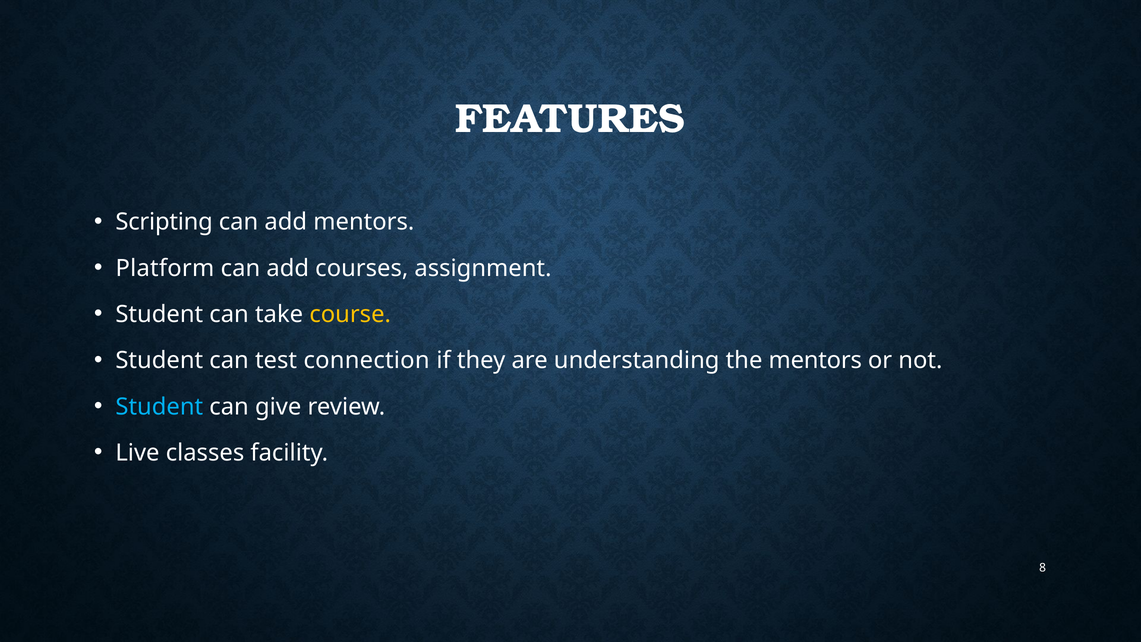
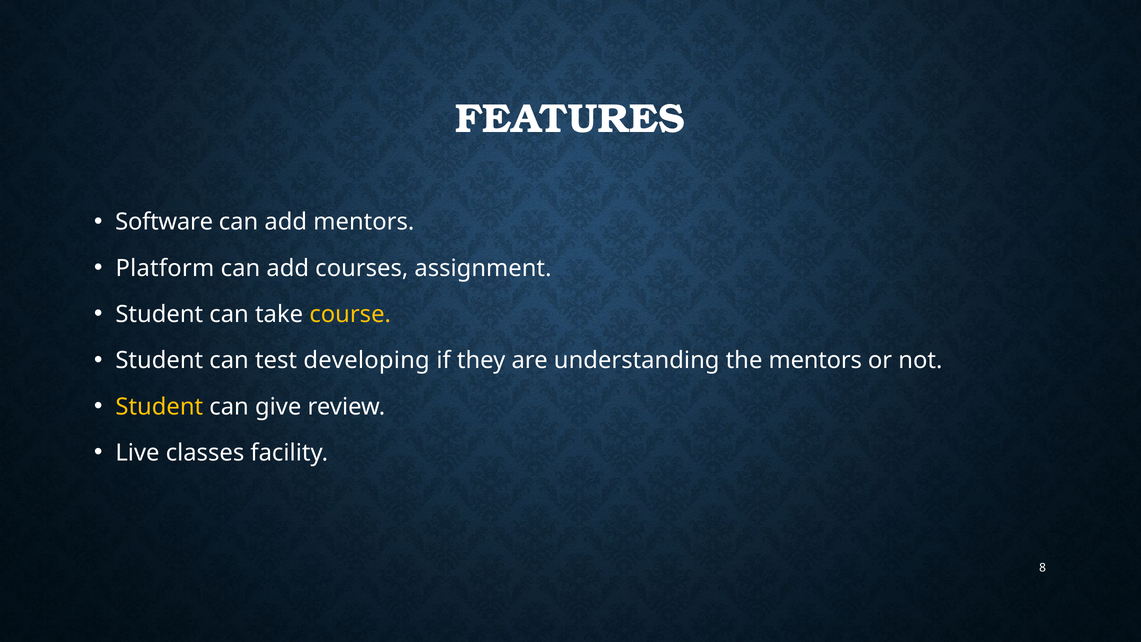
Scripting: Scripting -> Software
connection: connection -> developing
Student at (159, 407) colour: light blue -> yellow
